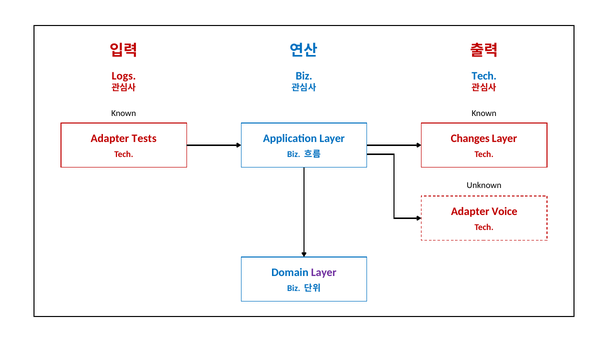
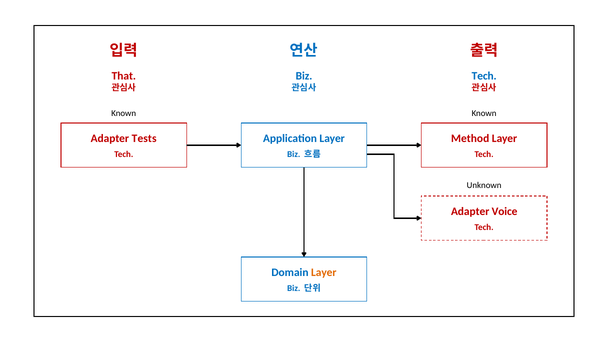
Logs: Logs -> That
Changes: Changes -> Method
Layer at (324, 273) colour: purple -> orange
